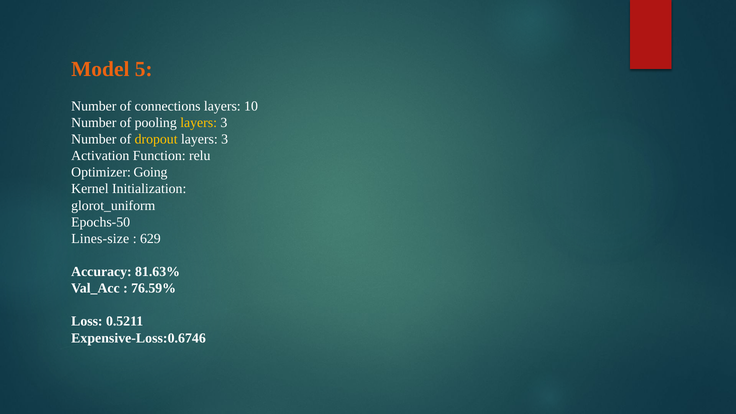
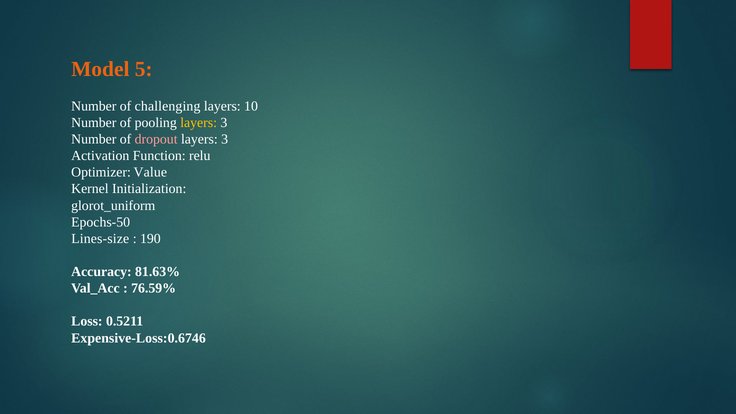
connections: connections -> challenging
dropout colour: yellow -> pink
Going: Going -> Value
629: 629 -> 190
